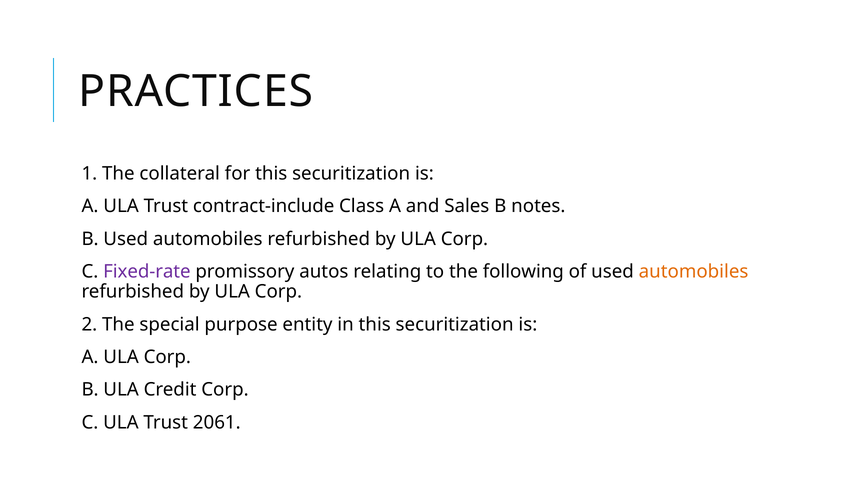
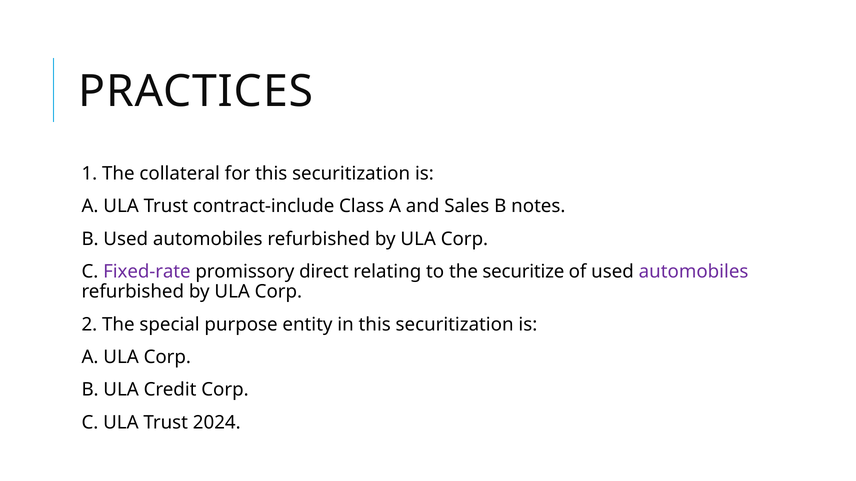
autos: autos -> direct
following: following -> securitize
automobiles at (694, 272) colour: orange -> purple
2061: 2061 -> 2024
